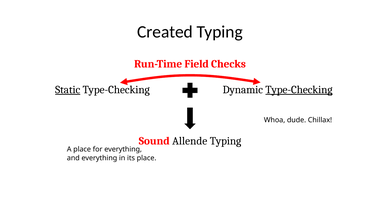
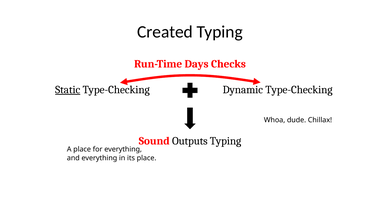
Field: Field -> Days
Type-Checking at (299, 89) underline: present -> none
Allende: Allende -> Outputs
